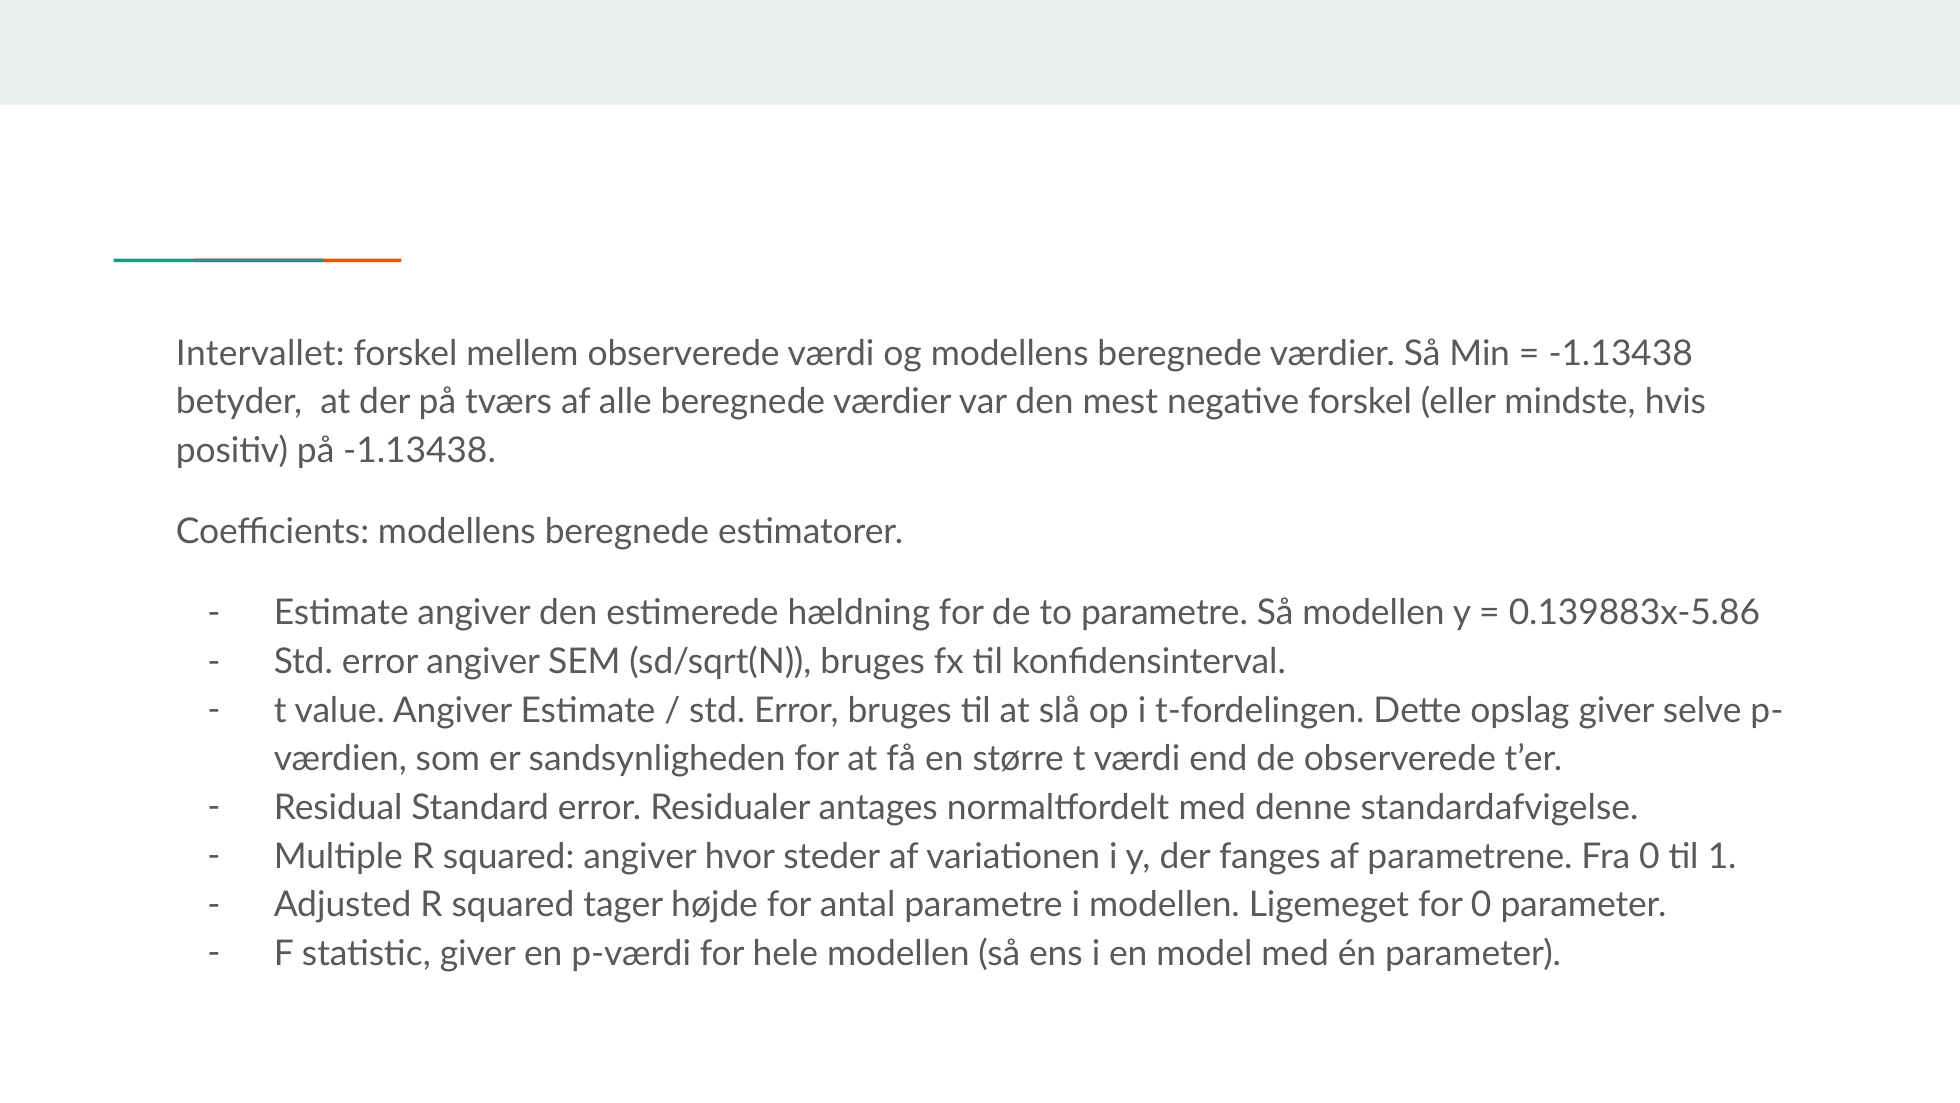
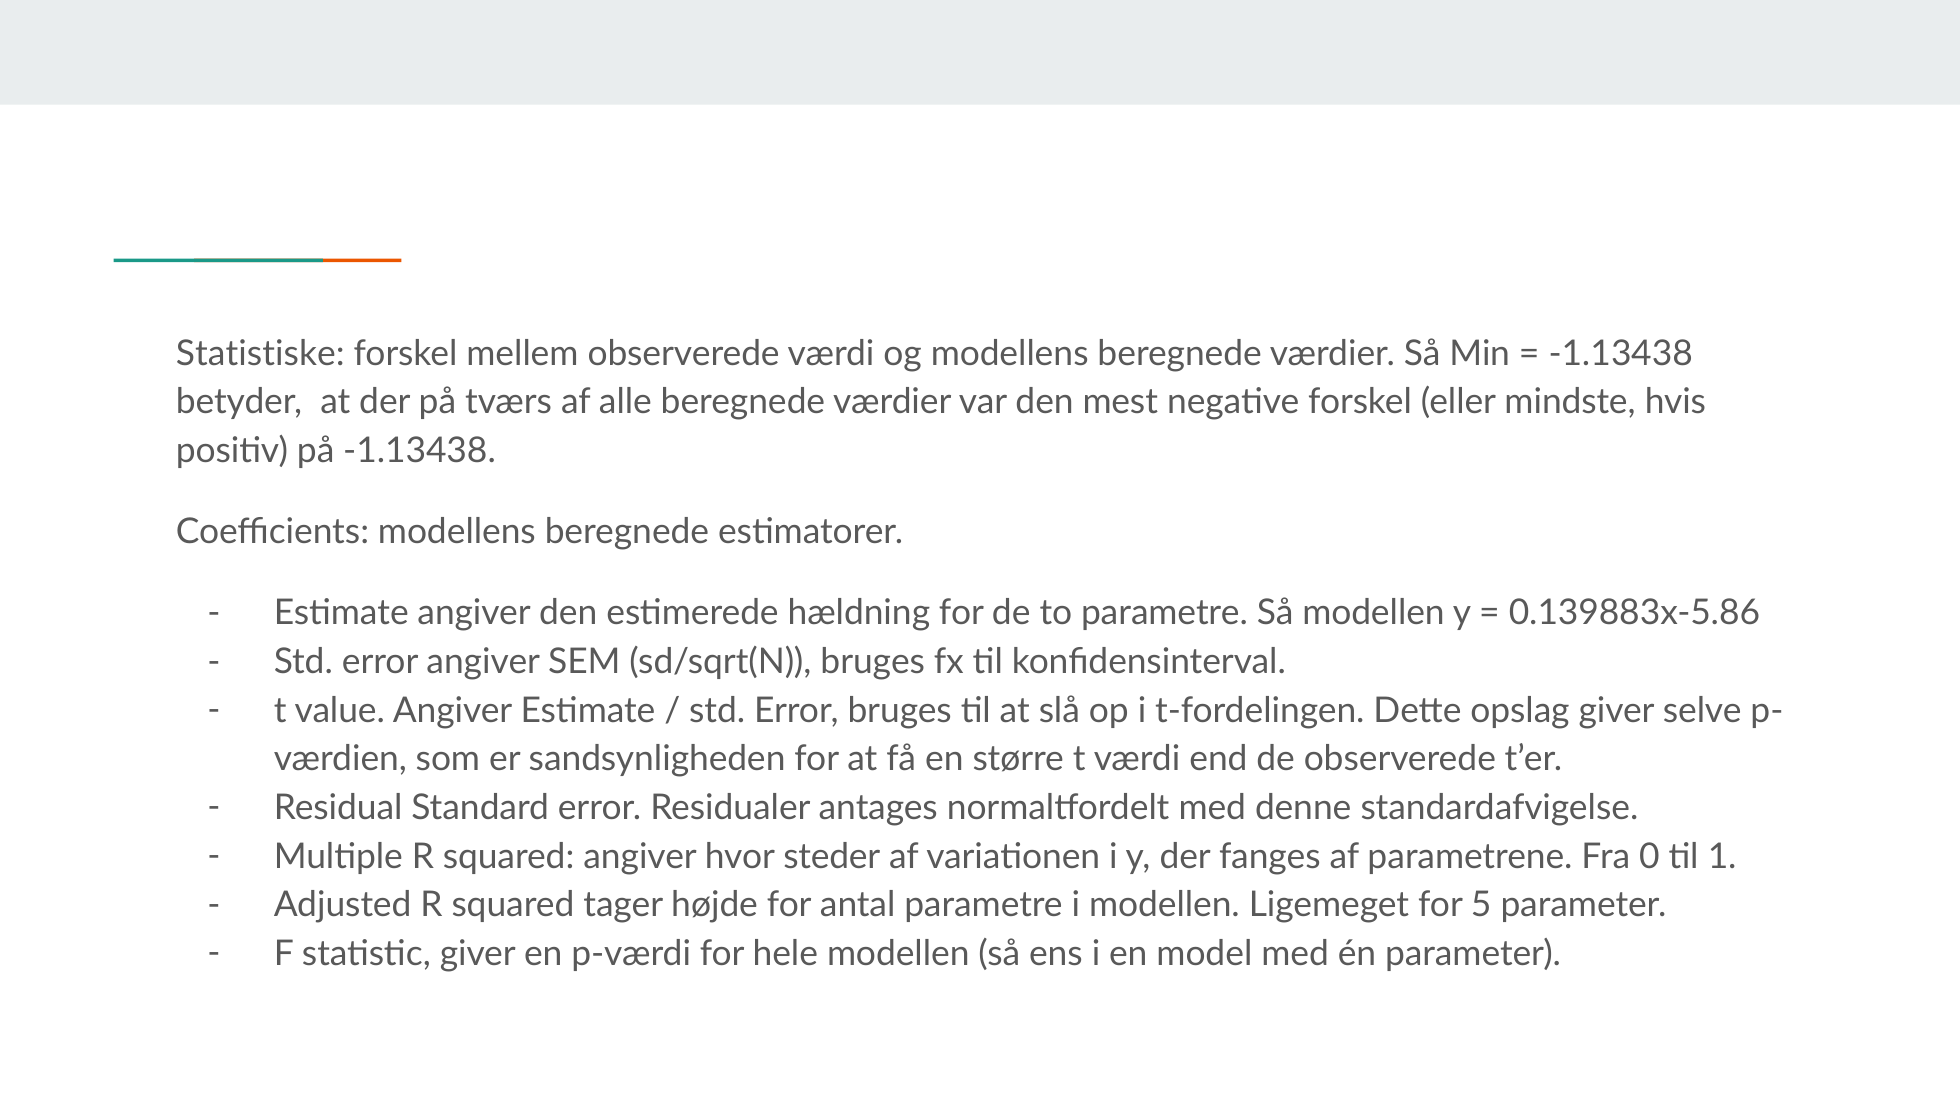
Intervallet: Intervallet -> Statistiske
for 0: 0 -> 5
